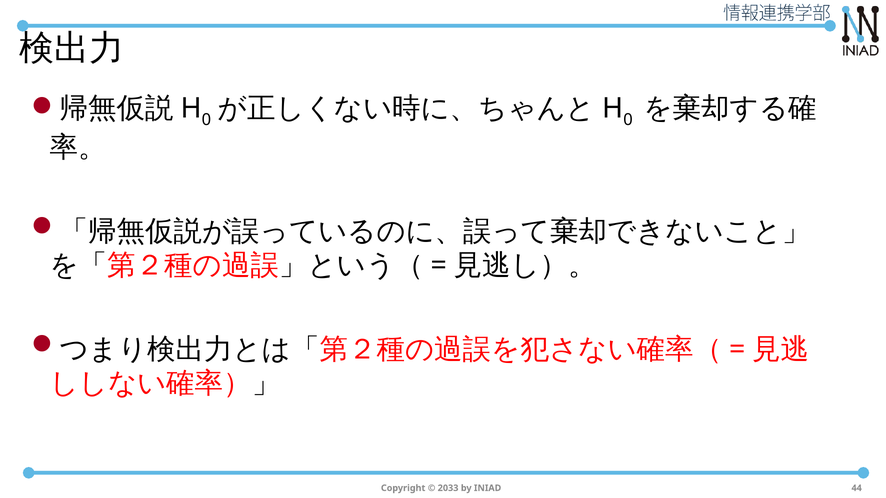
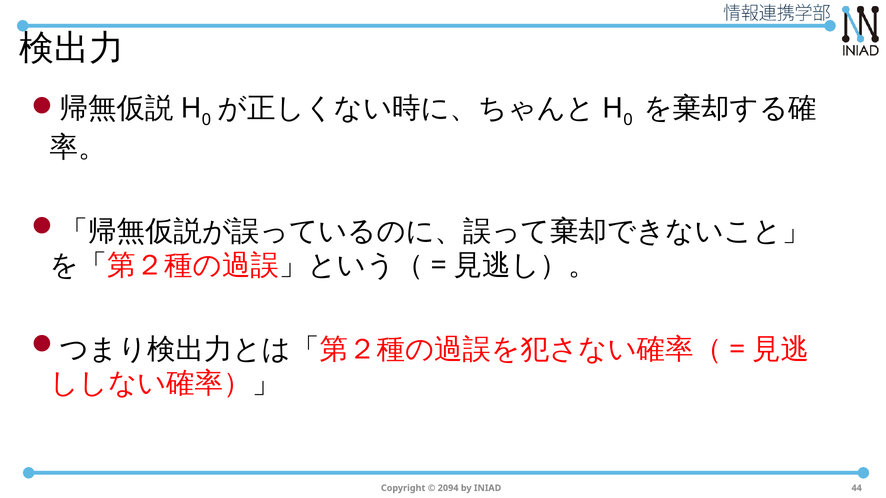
2033: 2033 -> 2094
